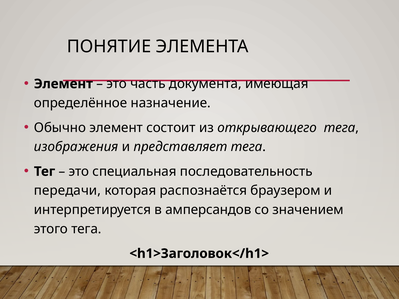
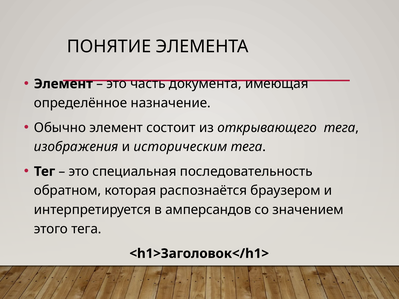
представляет: представляет -> историческим
передачи: передачи -> обратном
